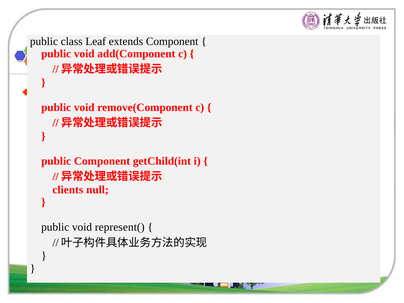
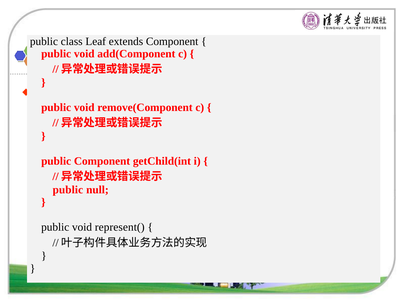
clients at (68, 190): clients -> public
